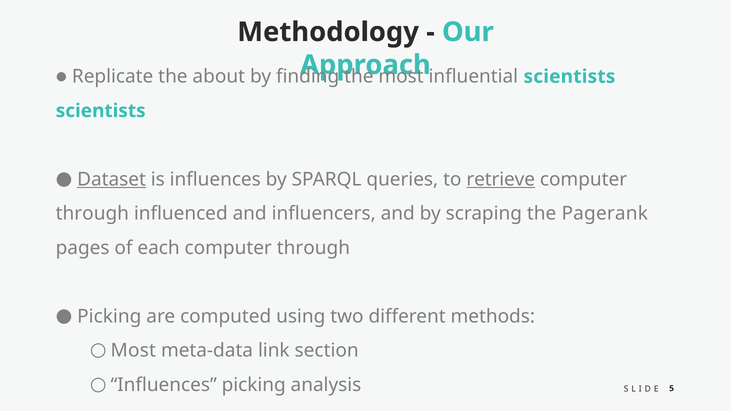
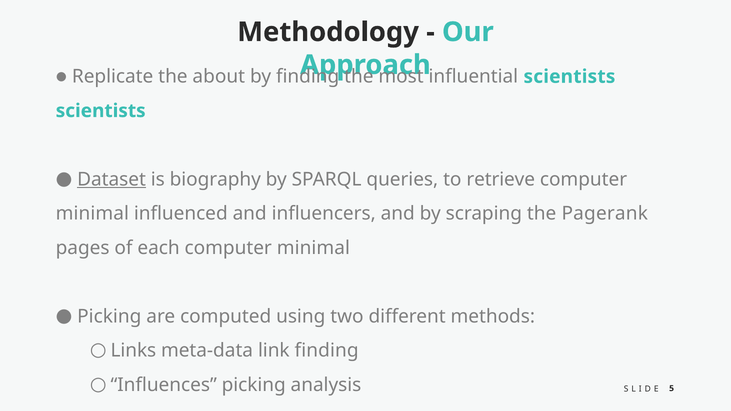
is influences: influences -> biography
retrieve underline: present -> none
through at (92, 214): through -> minimal
each computer through: through -> minimal
Most at (133, 351): Most -> Links
link section: section -> finding
